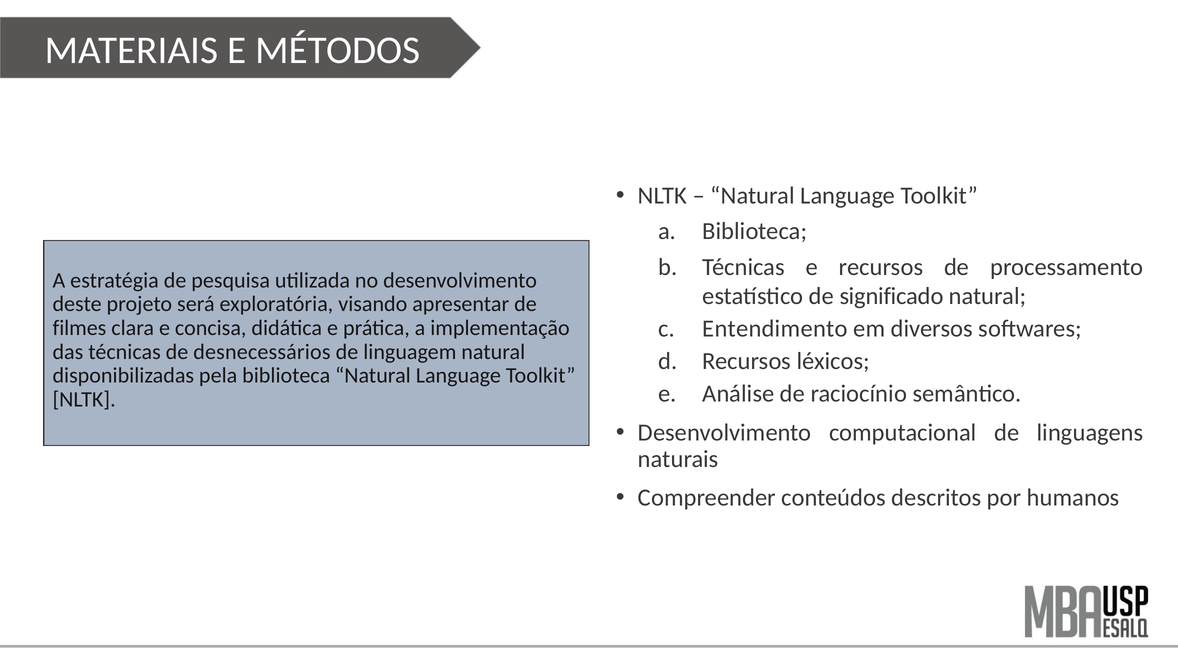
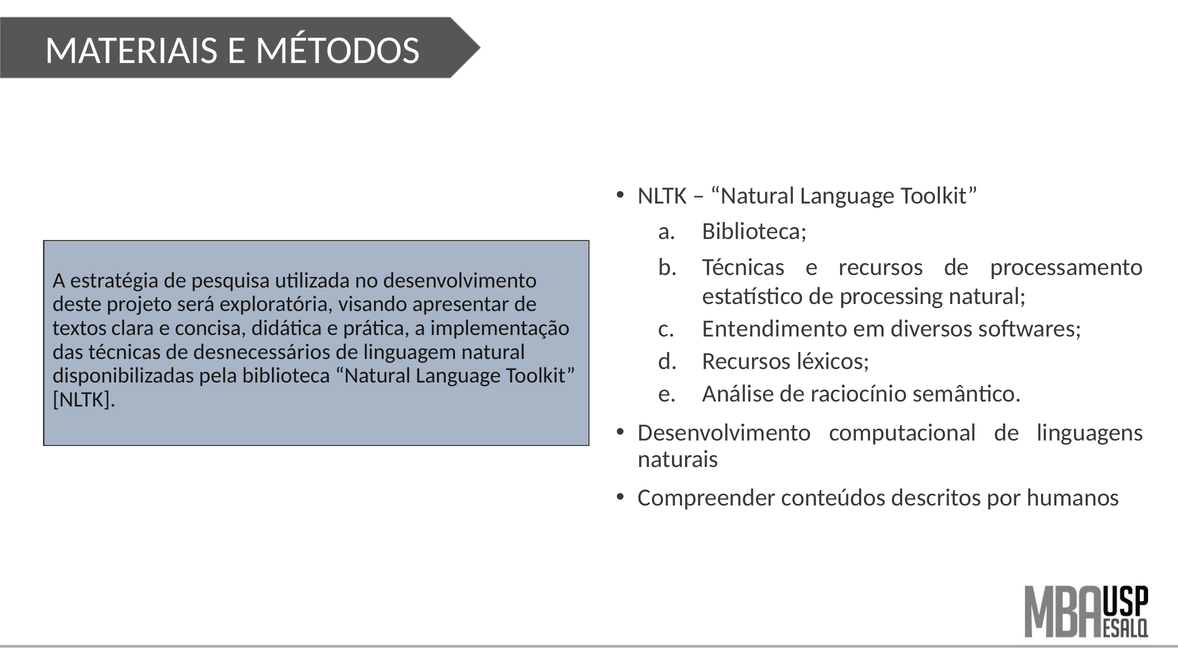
significado: significado -> processing
filmes: filmes -> textos
